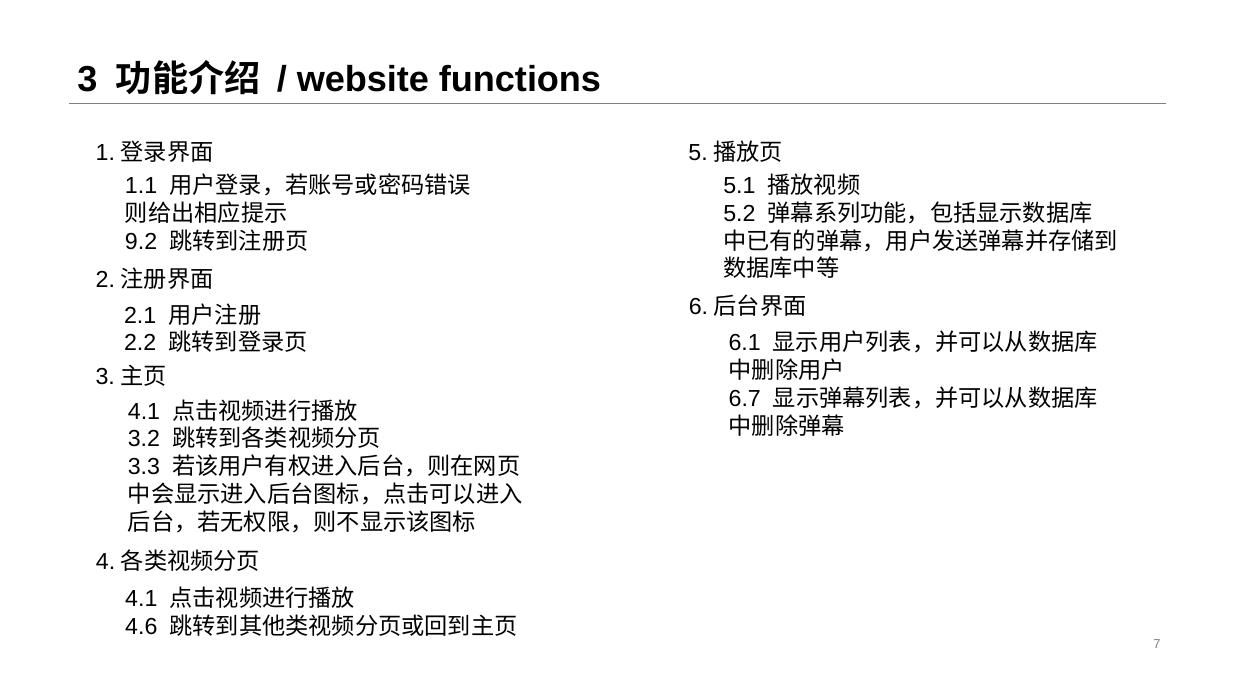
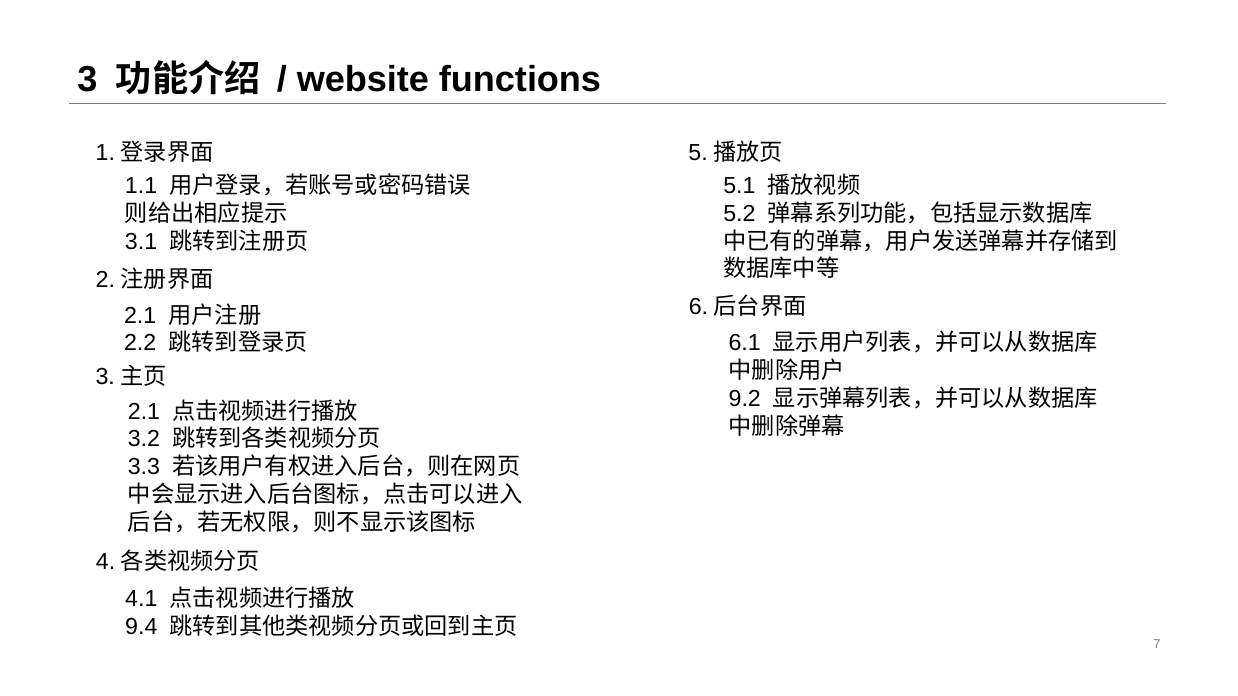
9.2: 9.2 -> 3.1
6.7: 6.7 -> 9.2
4.1 at (144, 412): 4.1 -> 2.1
4.6: 4.6 -> 9.4
